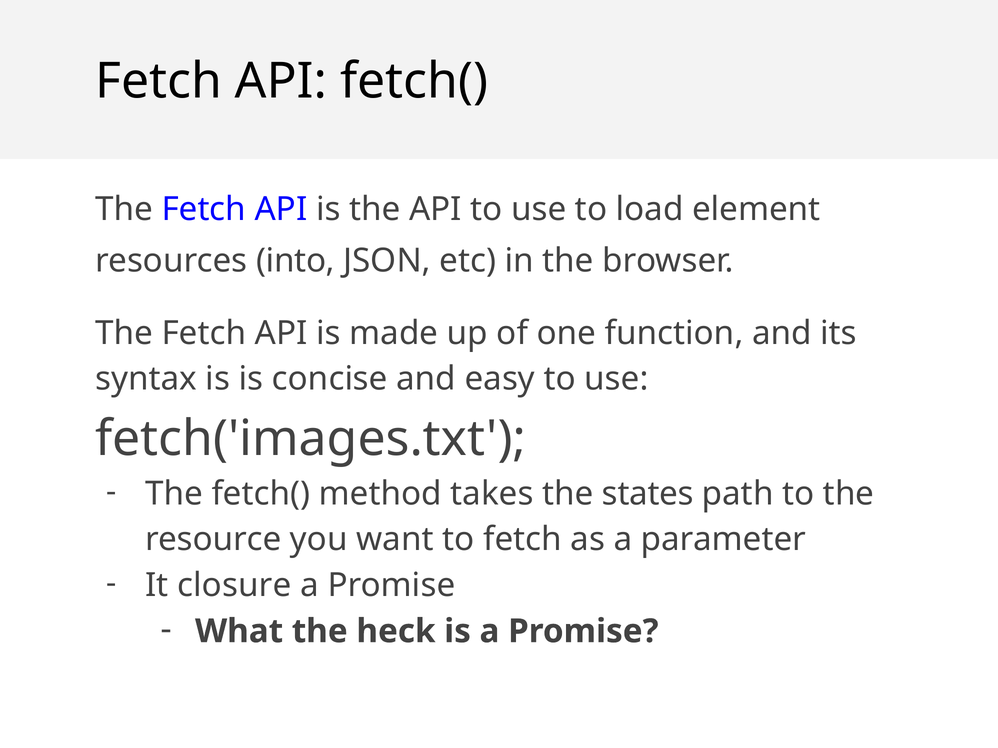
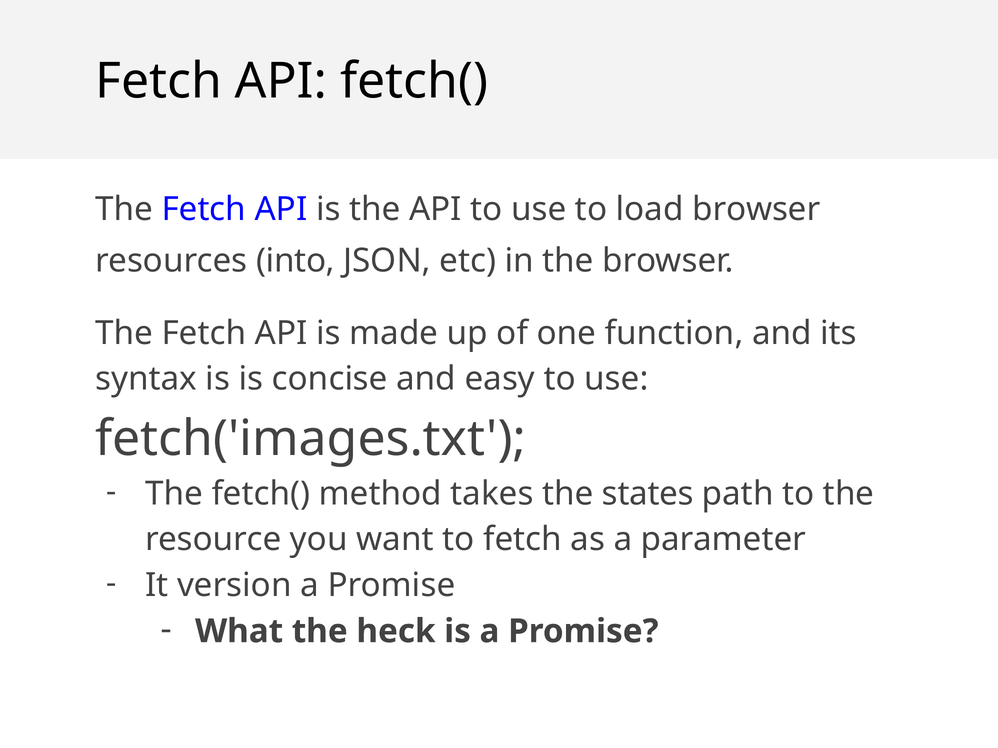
load element: element -> browser
closure: closure -> version
